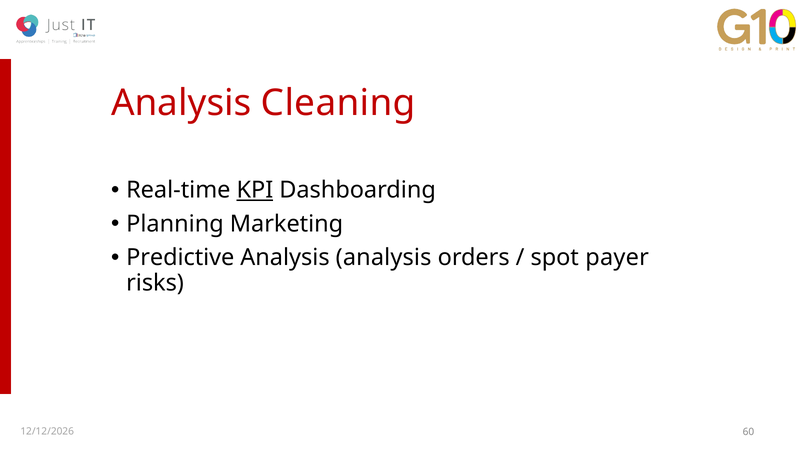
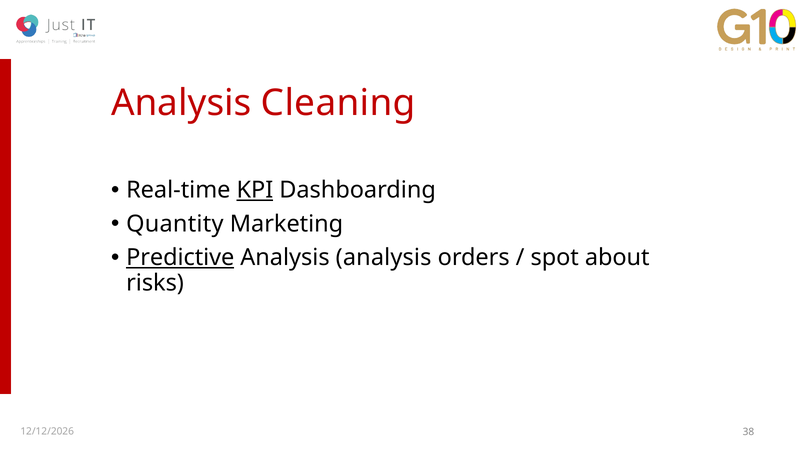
Planning: Planning -> Quantity
Predictive underline: none -> present
payer: payer -> about
60: 60 -> 38
